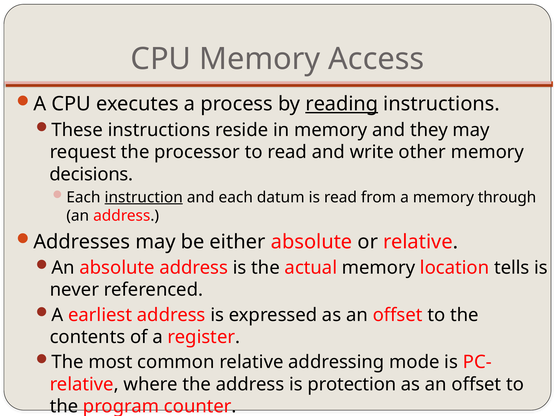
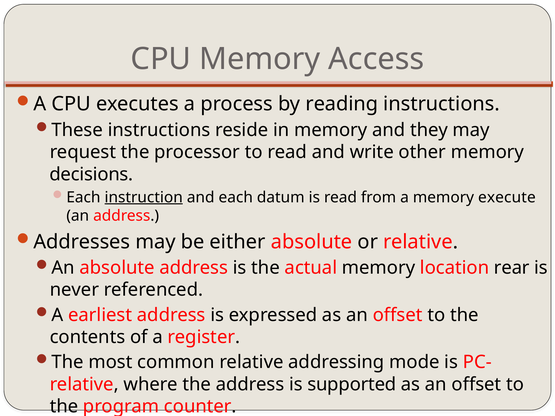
reading underline: present -> none
through: through -> execute
tells: tells -> rear
protection: protection -> supported
